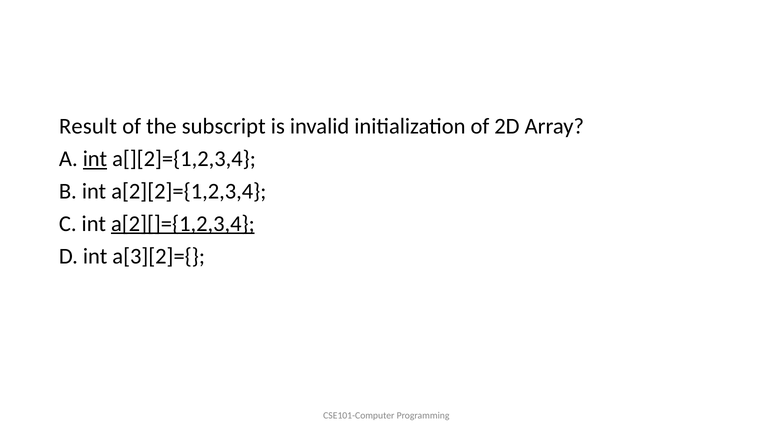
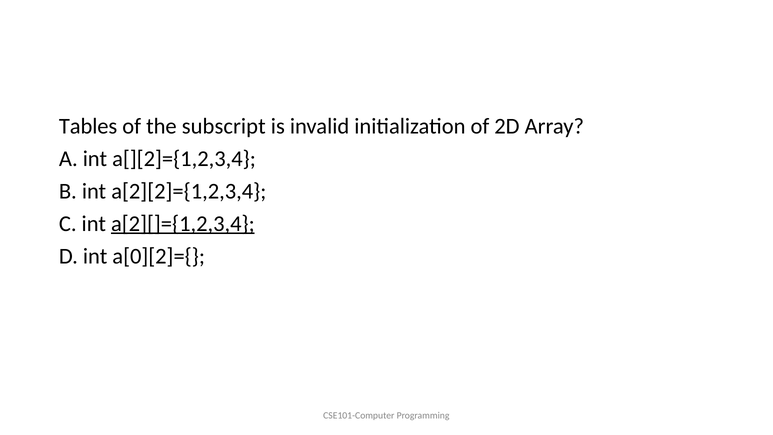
Result: Result -> Tables
int at (95, 159) underline: present -> none
a[3][2]={: a[3][2]={ -> a[0][2]={
